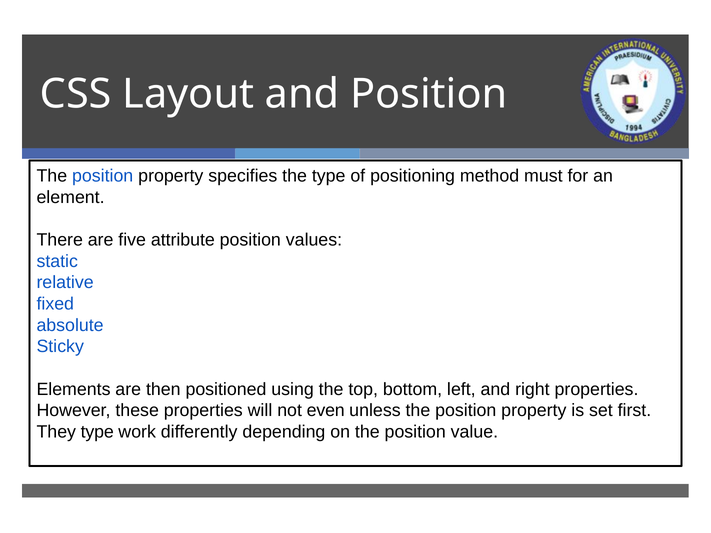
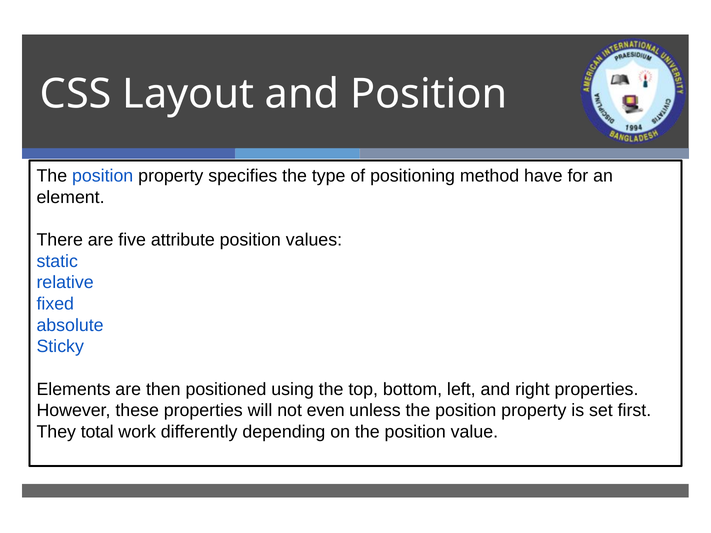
must: must -> have
They type: type -> total
